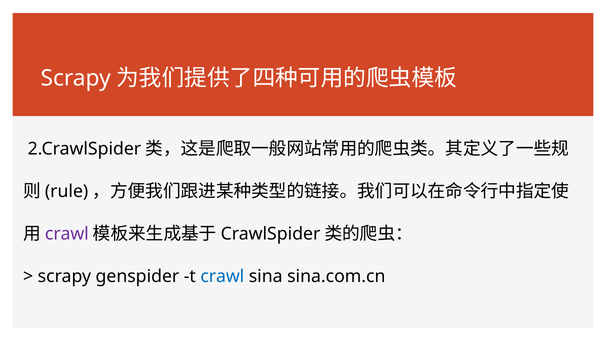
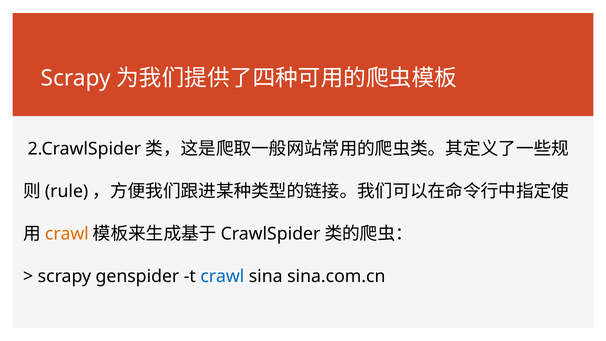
crawl at (67, 234) colour: purple -> orange
